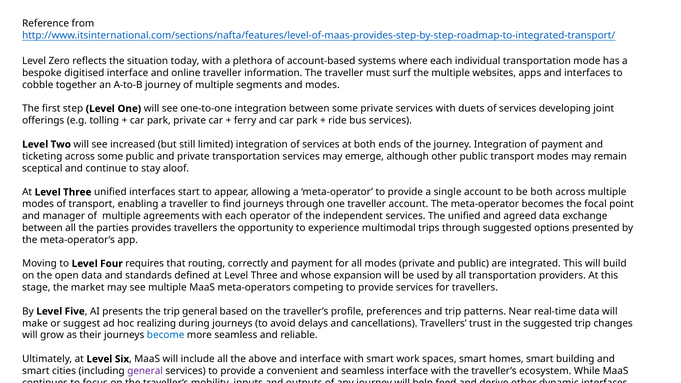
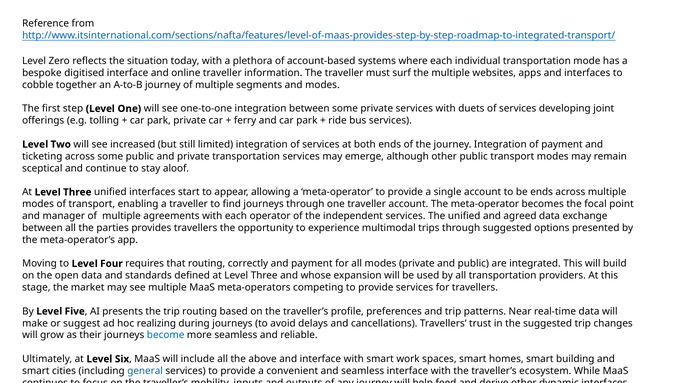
be both: both -> ends
trip general: general -> routing
general at (145, 371) colour: purple -> blue
